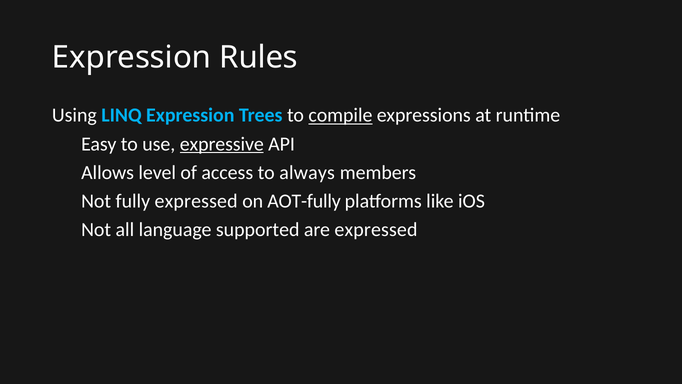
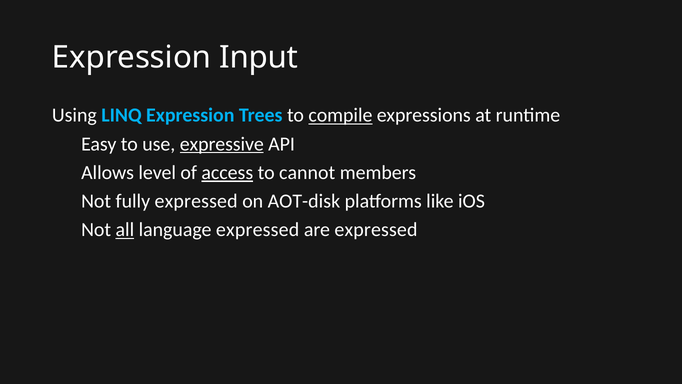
Rules: Rules -> Input
access underline: none -> present
always: always -> cannot
AOT-fully: AOT-fully -> AOT-disk
all underline: none -> present
language supported: supported -> expressed
